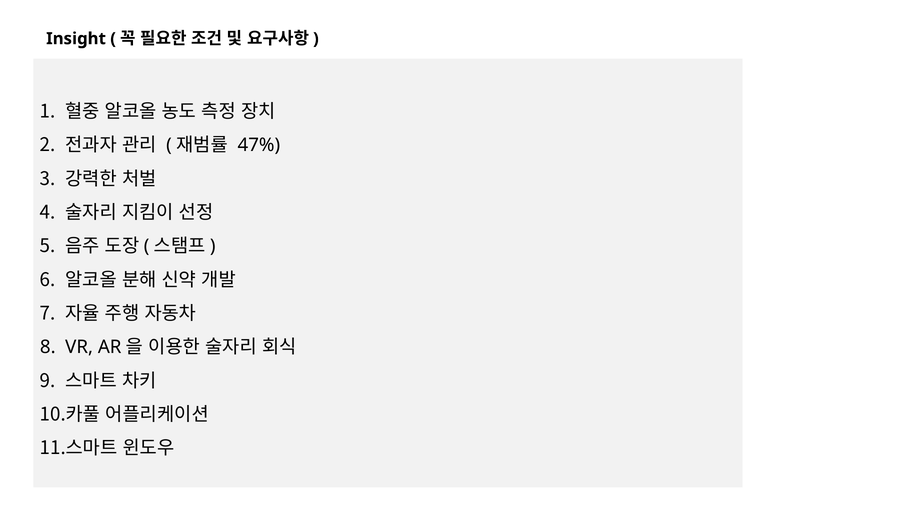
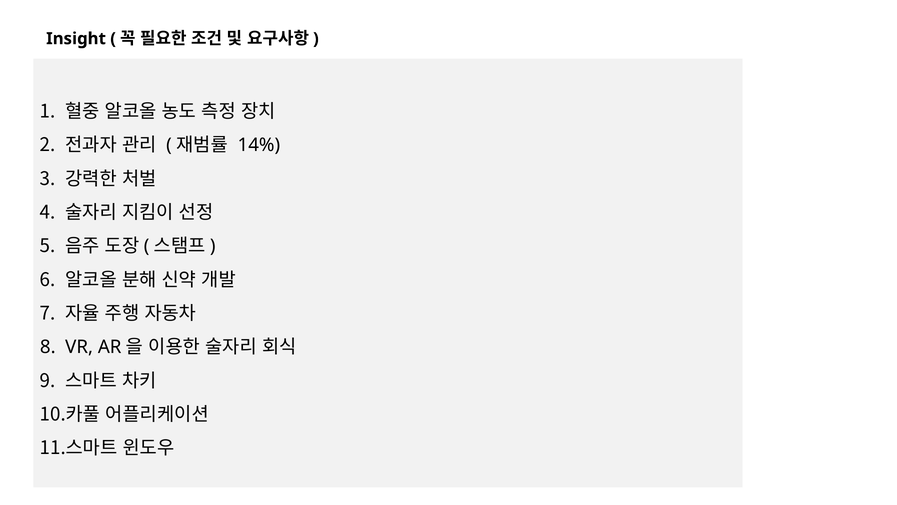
47%: 47% -> 14%
